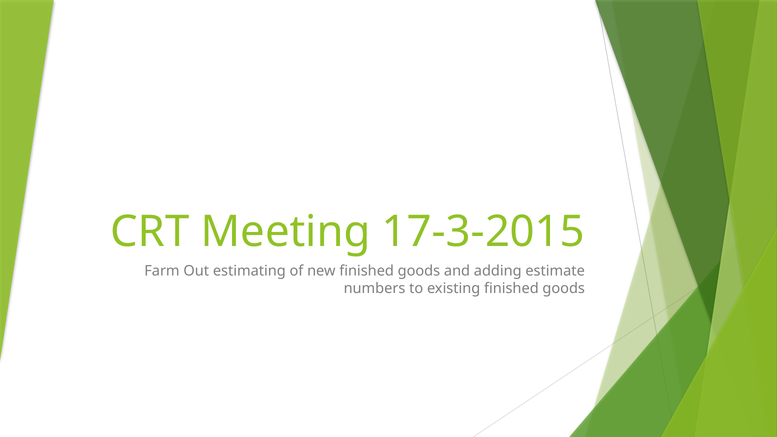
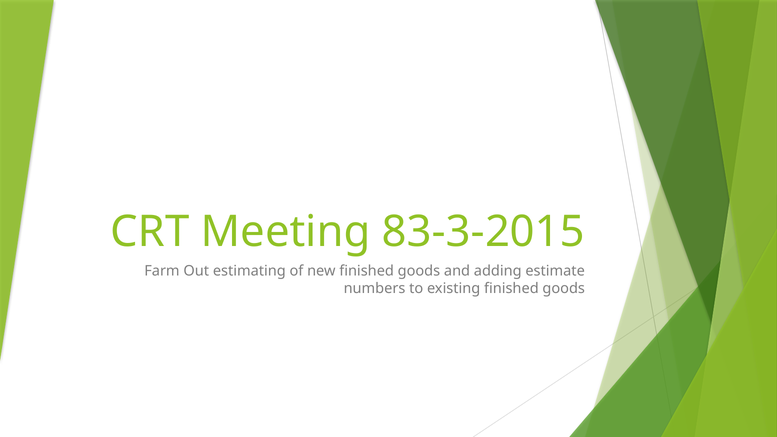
17-3-2015: 17-3-2015 -> 83-3-2015
